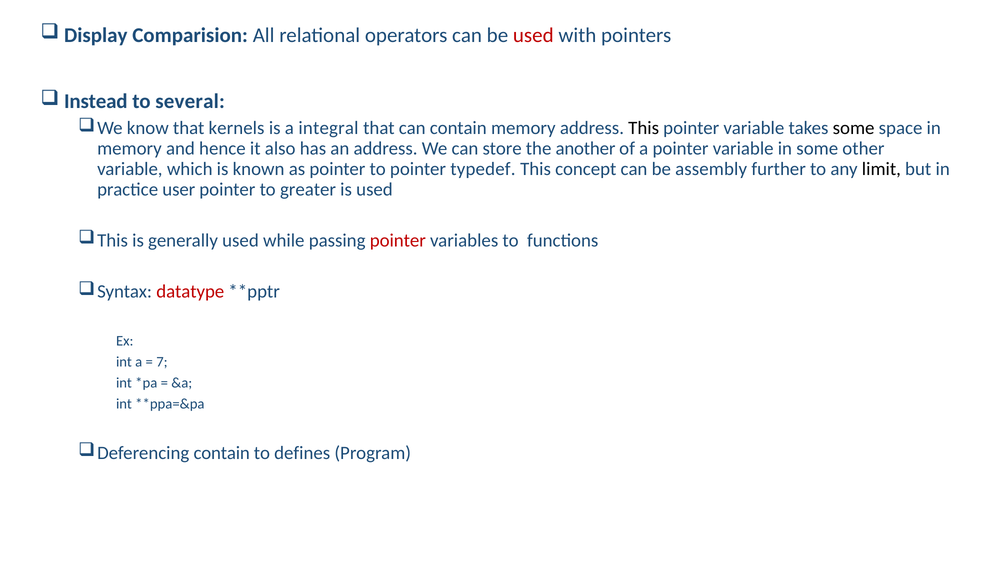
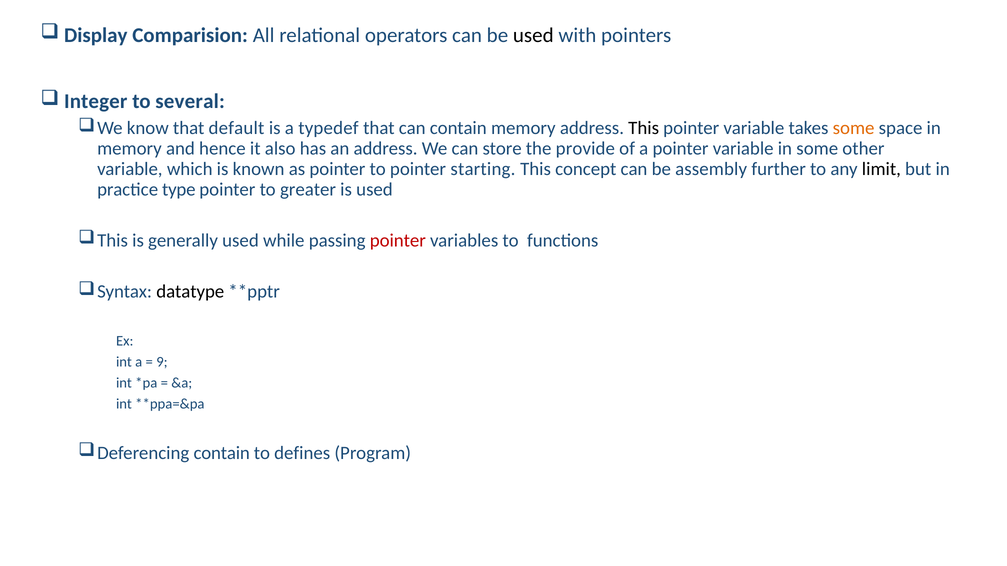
used at (533, 35) colour: red -> black
Instead: Instead -> Integer
kernels: kernels -> default
integral: integral -> typedef
some at (854, 128) colour: black -> orange
another: another -> provide
typedef: typedef -> starting
user: user -> type
datatype colour: red -> black
7: 7 -> 9
